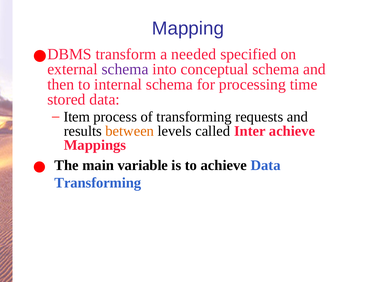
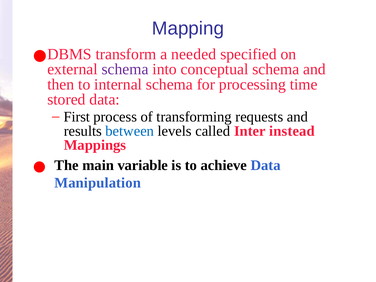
Item: Item -> First
between colour: orange -> blue
Inter achieve: achieve -> instead
Transforming at (98, 183): Transforming -> Manipulation
